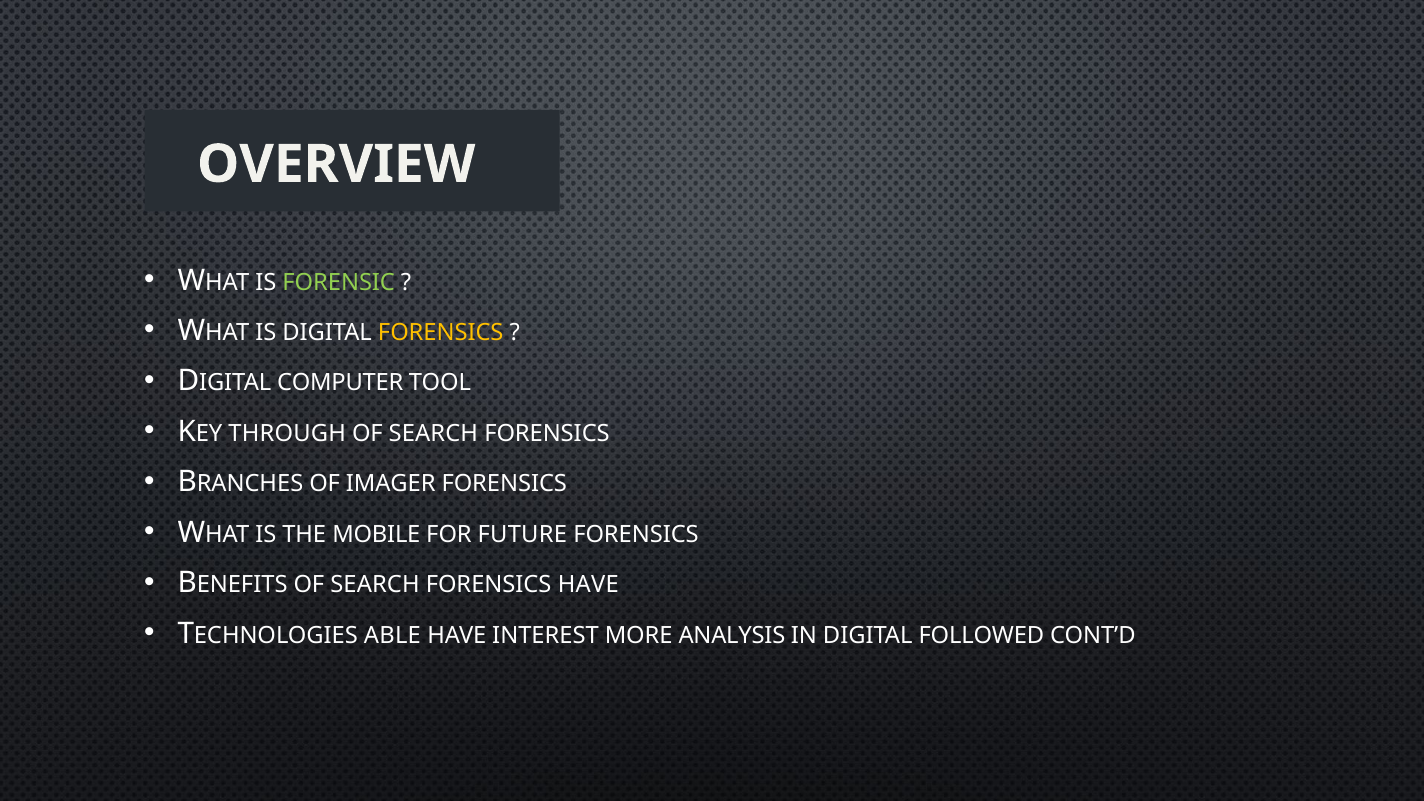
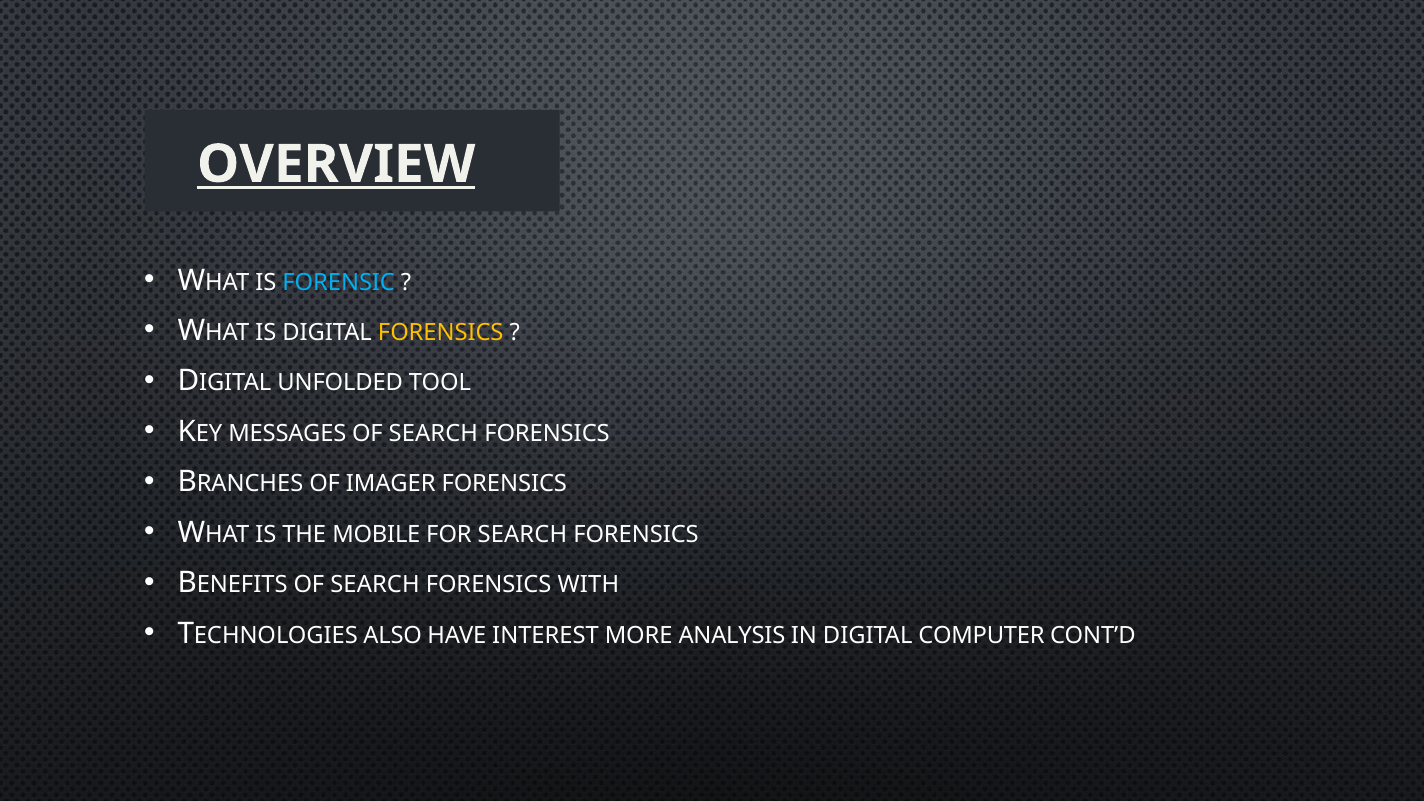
OVERVIEW underline: none -> present
FORENSIC colour: light green -> light blue
COMPUTER: COMPUTER -> UNFOLDED
THROUGH: THROUGH -> MESSAGES
FOR FUTURE: FUTURE -> SEARCH
FORENSICS HAVE: HAVE -> WITH
ABLE: ABLE -> ALSO
FOLLOWED: FOLLOWED -> COMPUTER
